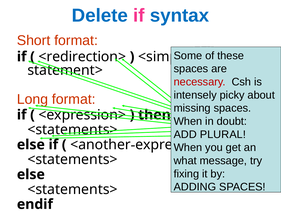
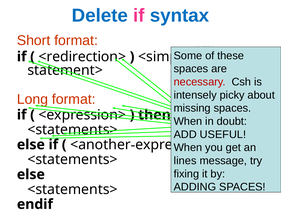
PLURAL: PLURAL -> USEFUL
what: what -> lines
